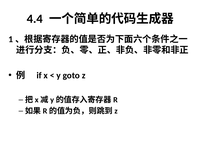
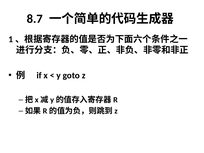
4.4: 4.4 -> 8.7
